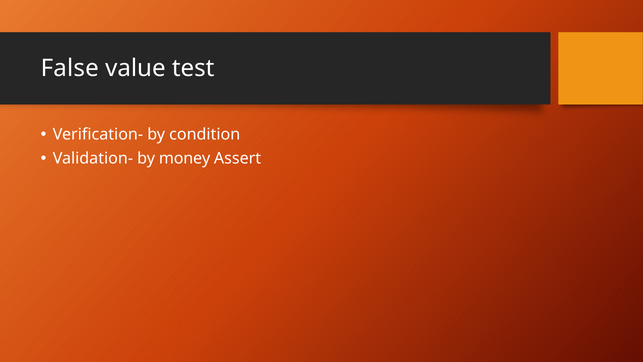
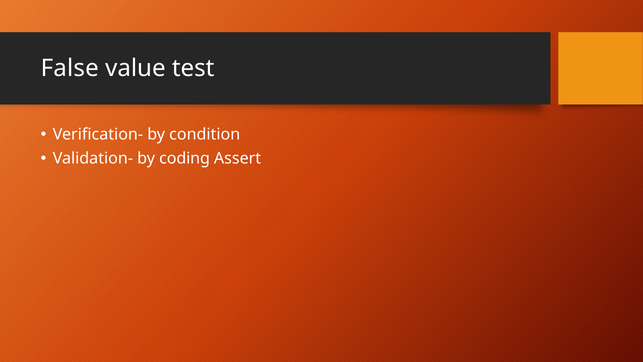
money: money -> coding
